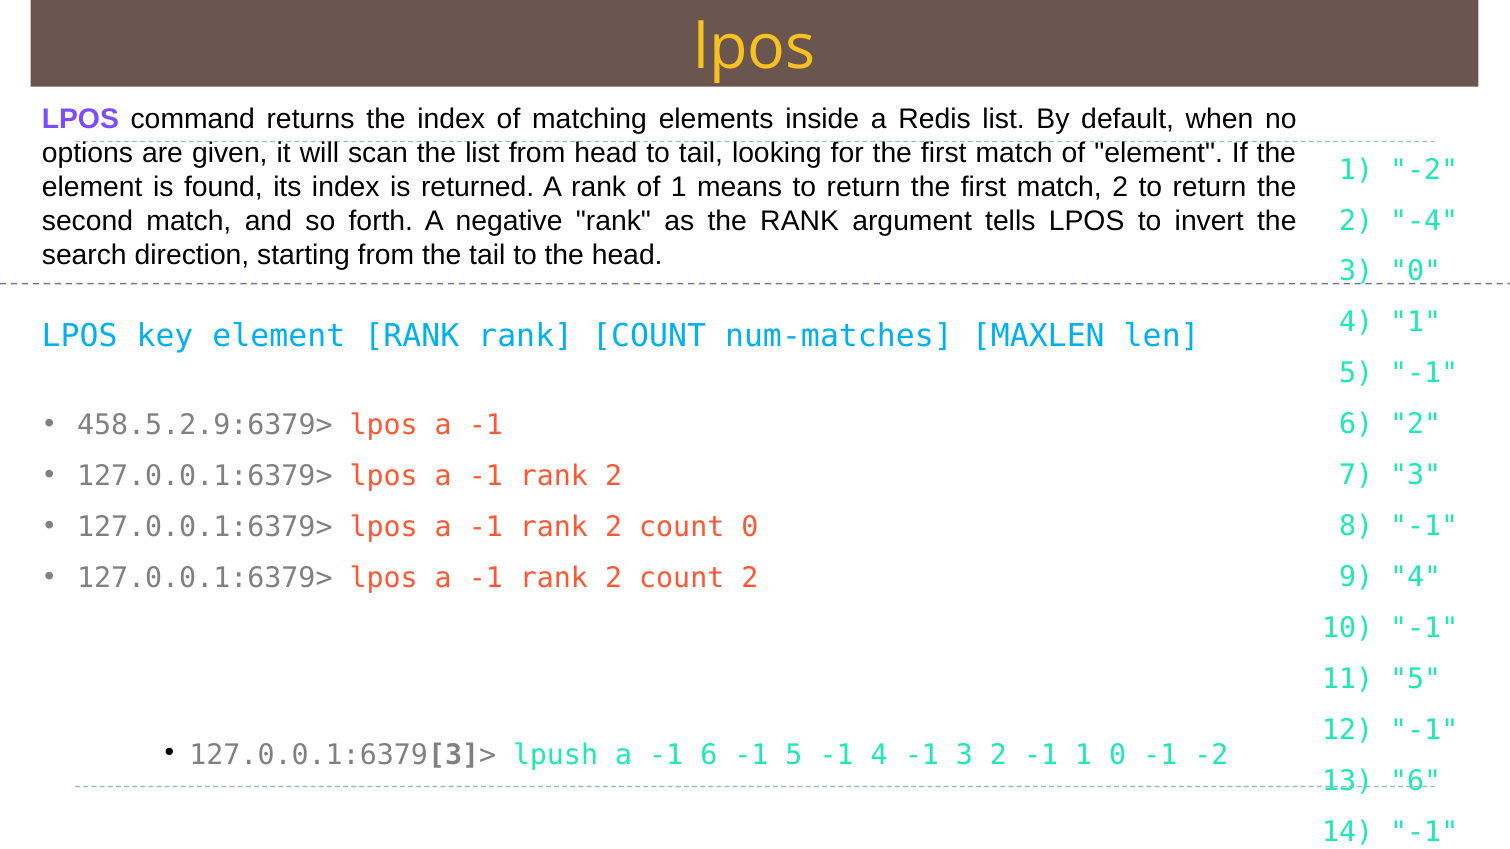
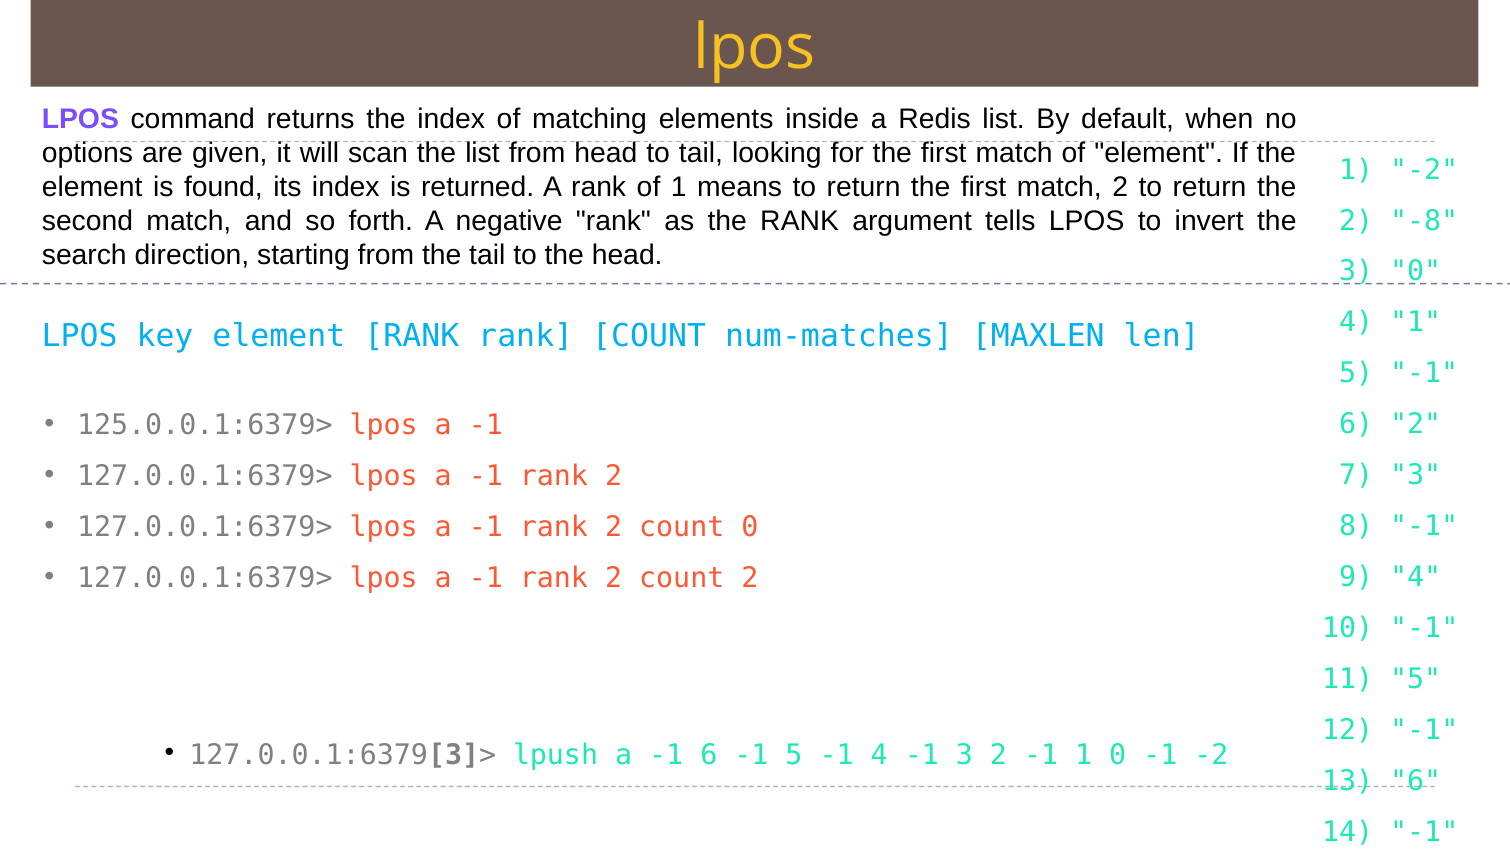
-4: -4 -> -8
458.5.2.9:6379>: 458.5.2.9:6379> -> 125.0.0.1:6379>
